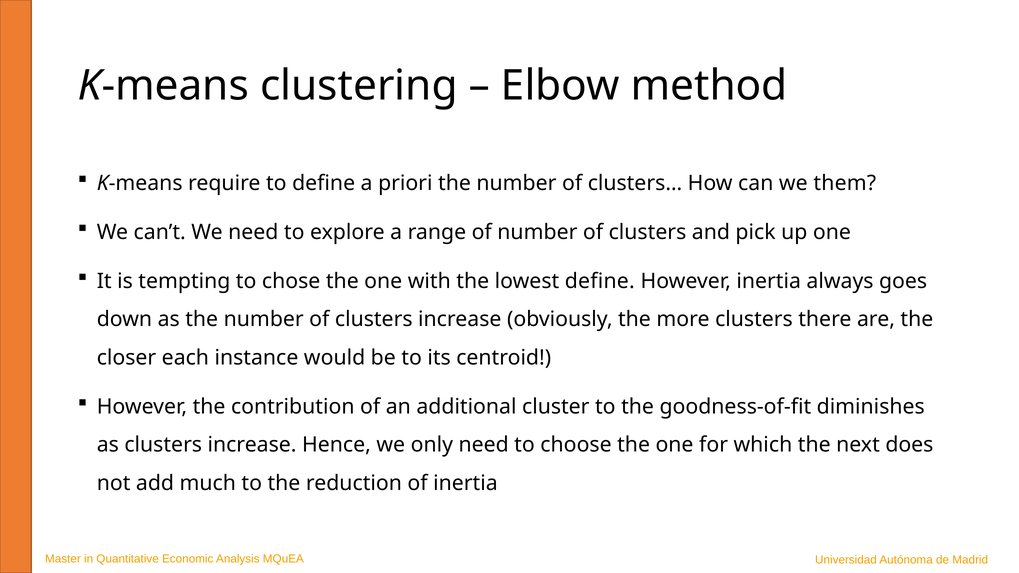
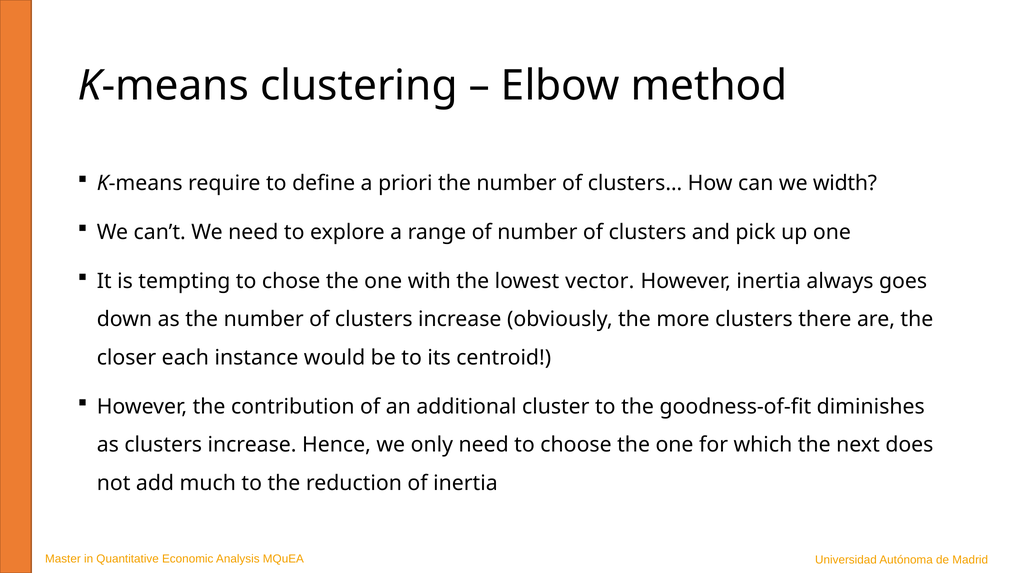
them: them -> width
lowest define: define -> vector
